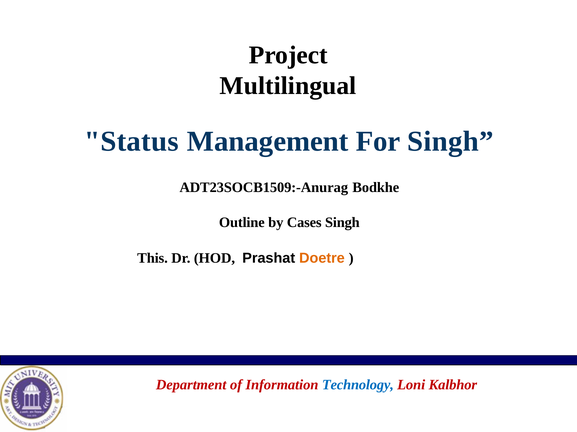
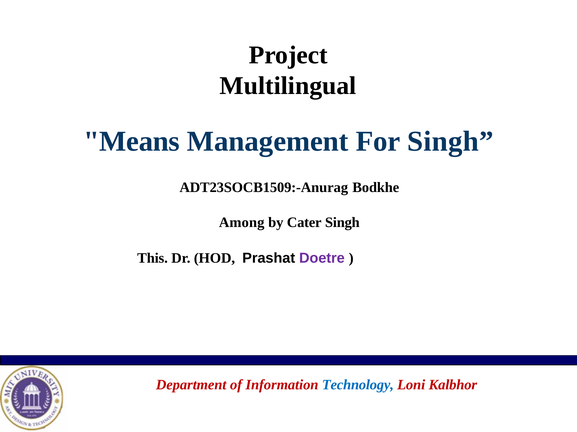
Status: Status -> Means
Outline: Outline -> Among
Cases: Cases -> Cater
Doetre colour: orange -> purple
